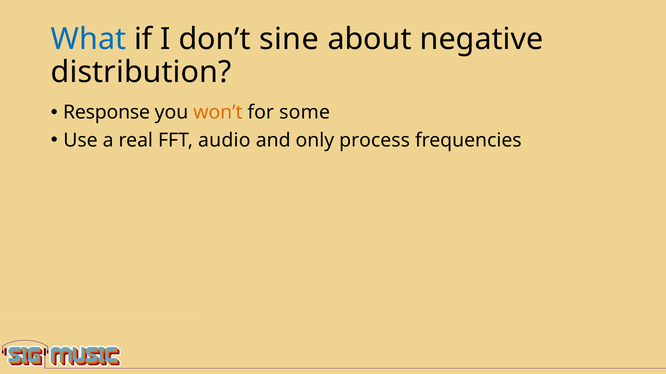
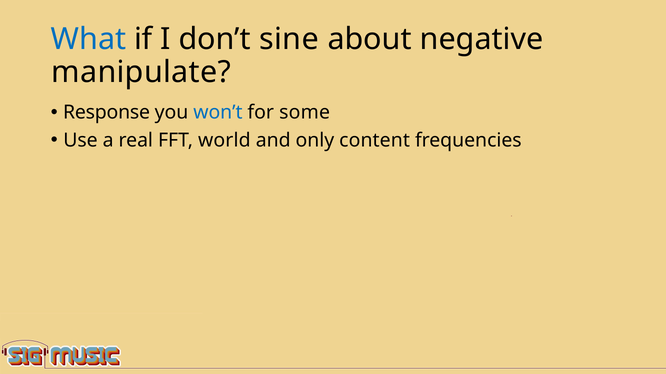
distribution: distribution -> manipulate
won’t colour: orange -> blue
audio: audio -> world
process: process -> content
